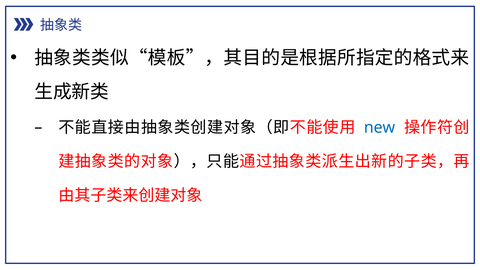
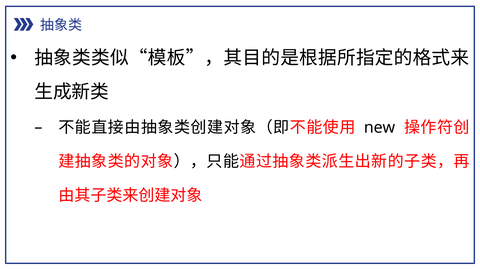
new colour: blue -> black
